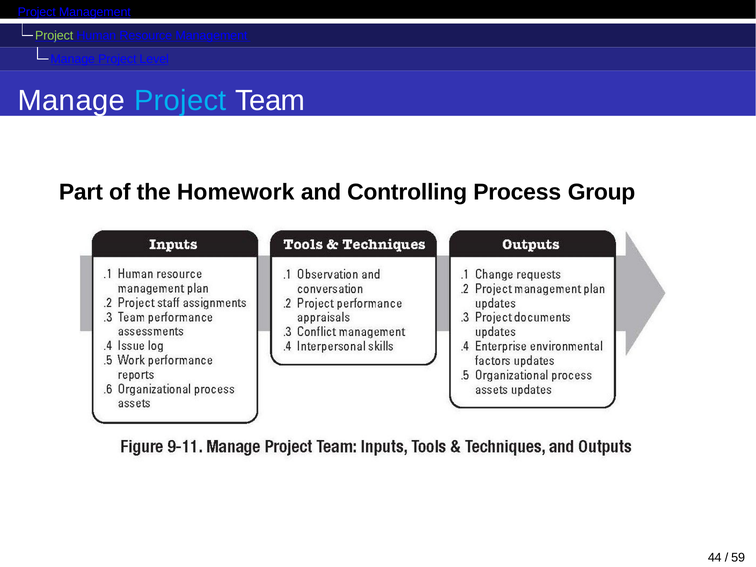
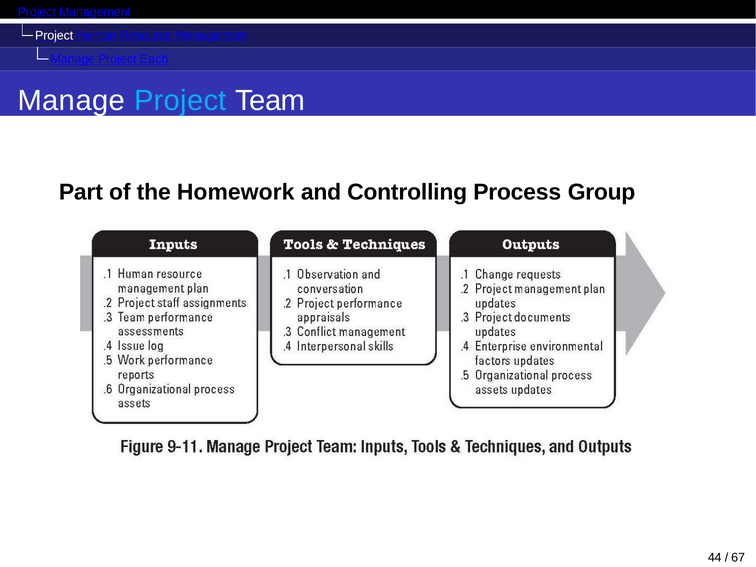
Project at (54, 36) colour: light green -> white
Level: Level -> Each
59: 59 -> 67
